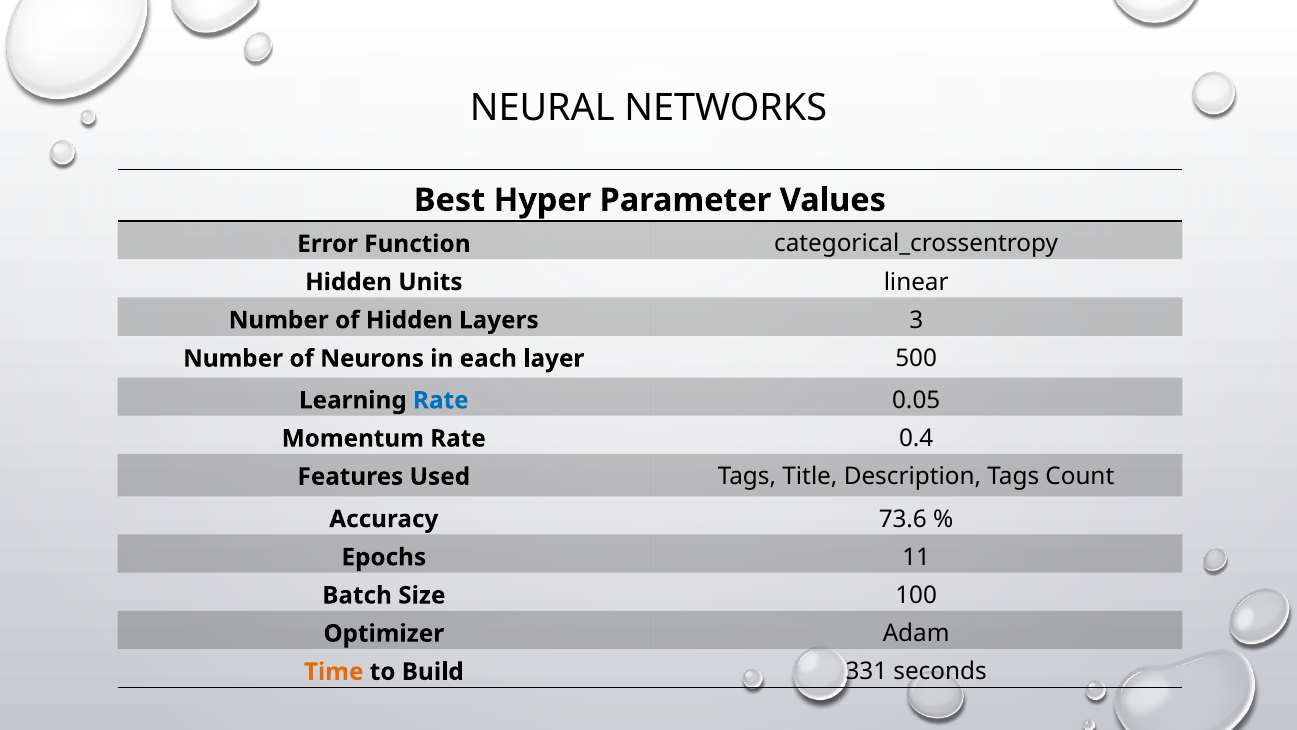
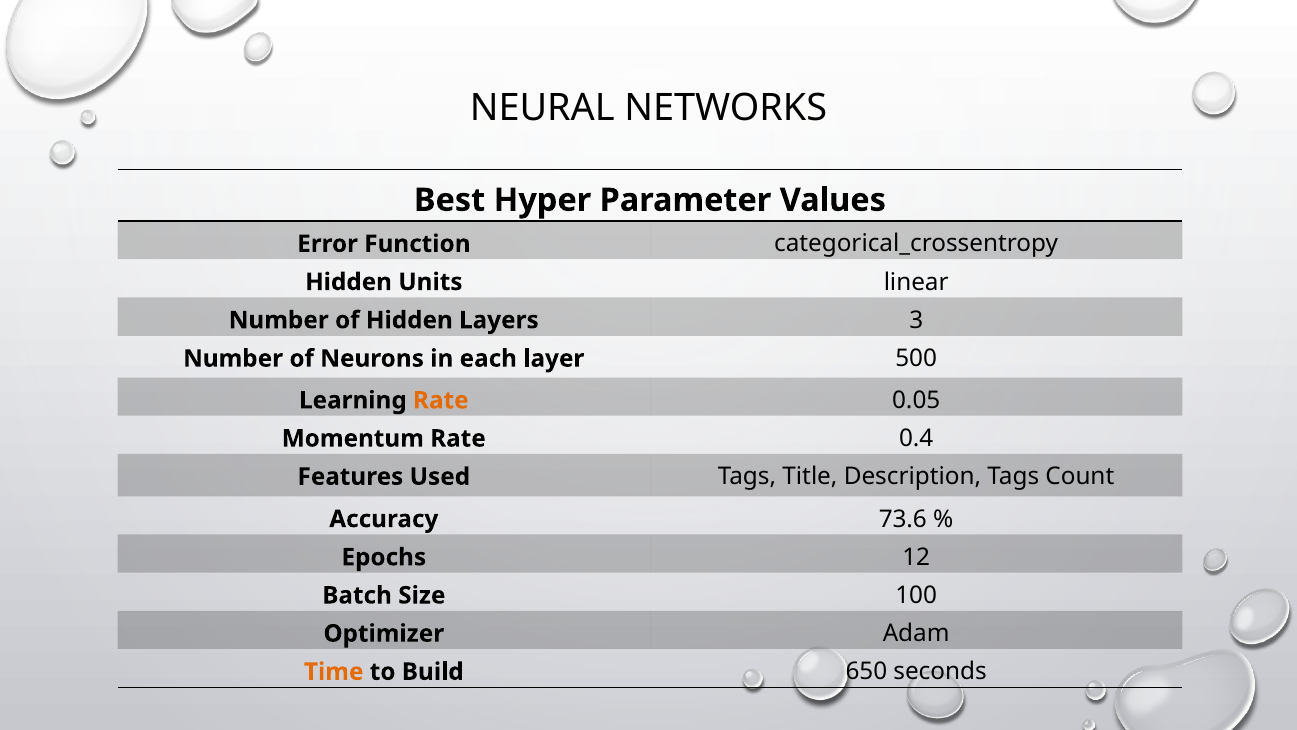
Rate at (441, 400) colour: blue -> orange
11: 11 -> 12
331: 331 -> 650
